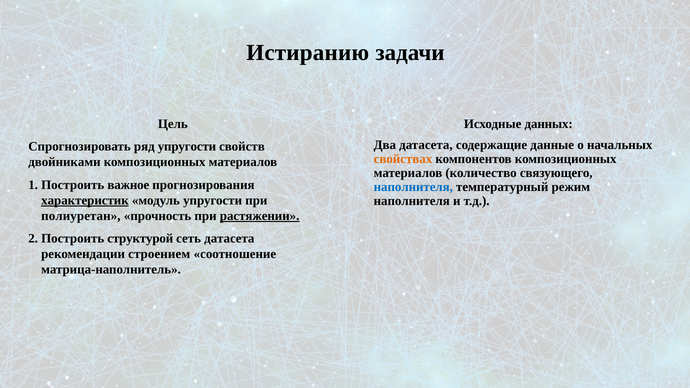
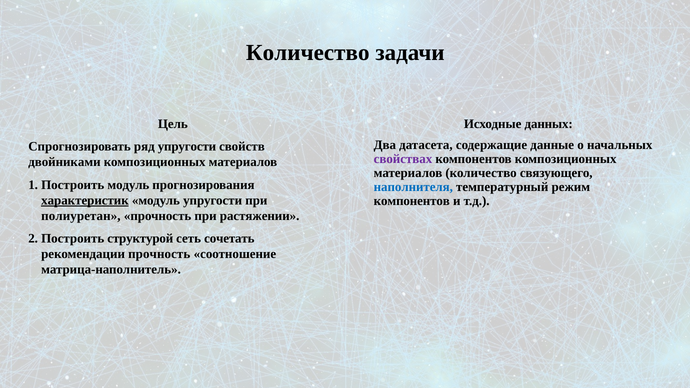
Истиранию at (308, 53): Истиранию -> Количество
свойствах colour: orange -> purple
важное at (128, 185): важное -> модуль
наполнителя at (412, 201): наполнителя -> компонентов
растяжении underline: present -> none
сеть датасета: датасета -> сочетать
рекомендации строением: строением -> прочность
